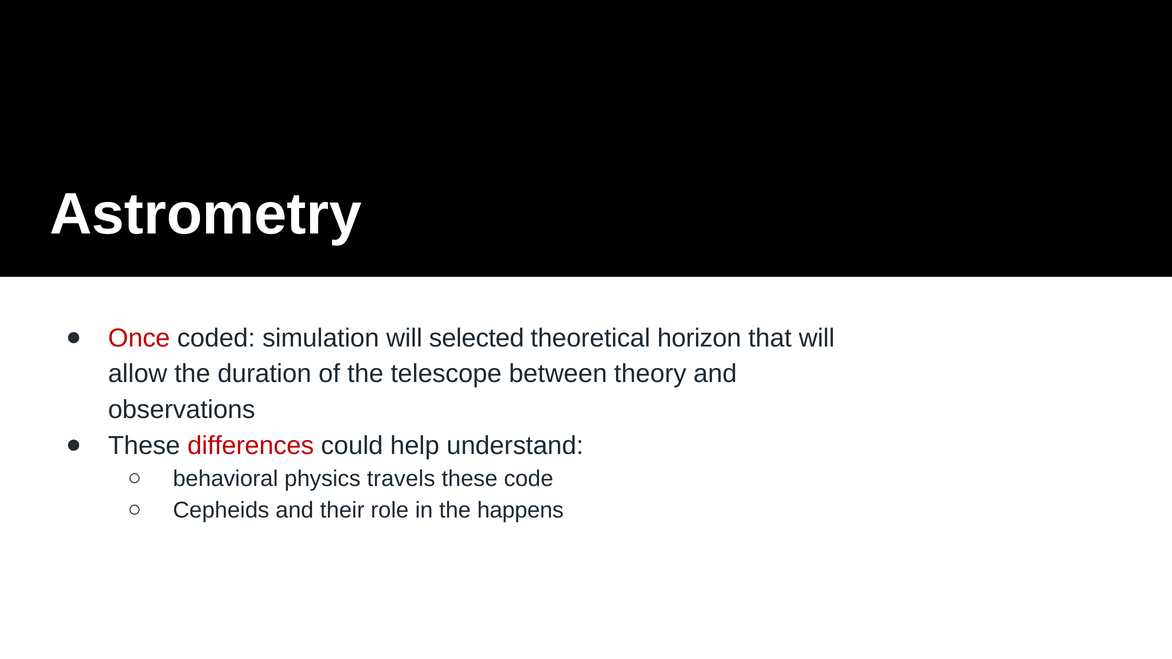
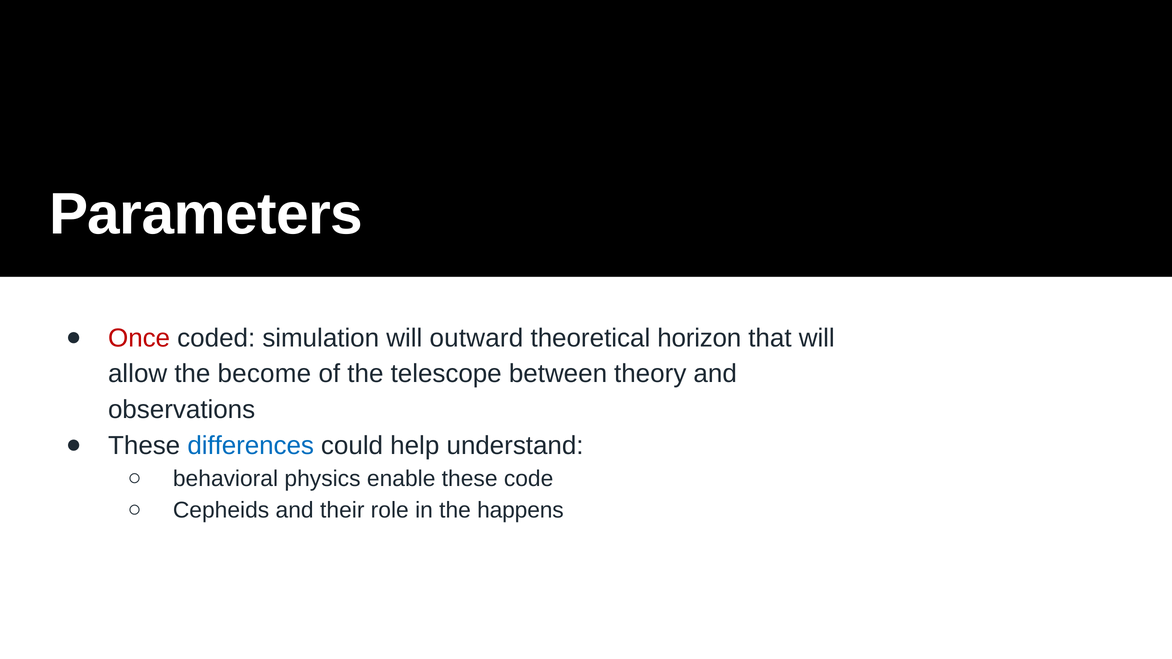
Astrometry: Astrometry -> Parameters
selected: selected -> outward
duration: duration -> become
differences colour: red -> blue
travels: travels -> enable
